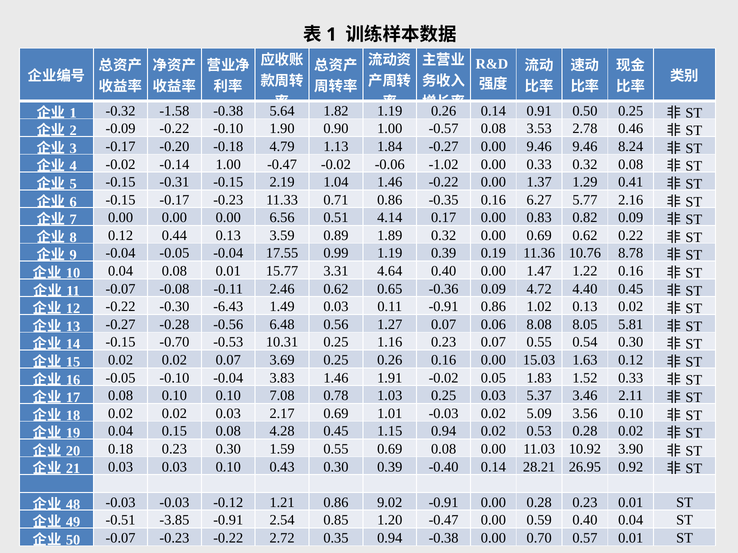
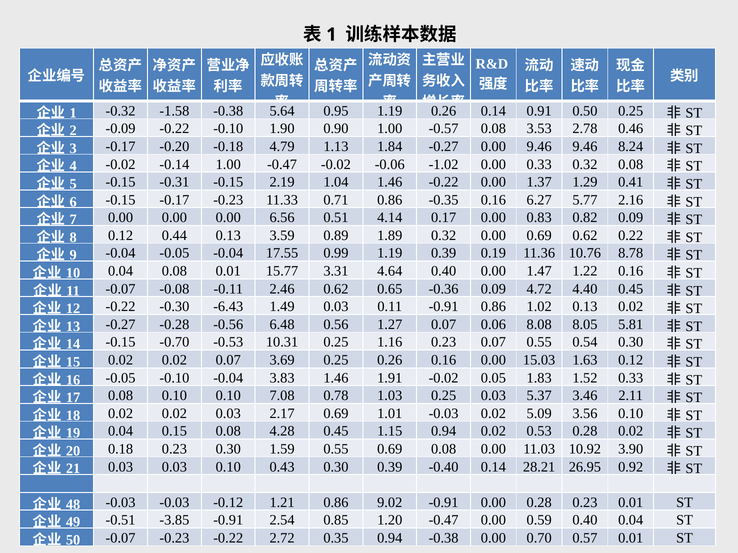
1.82: 1.82 -> 0.95
